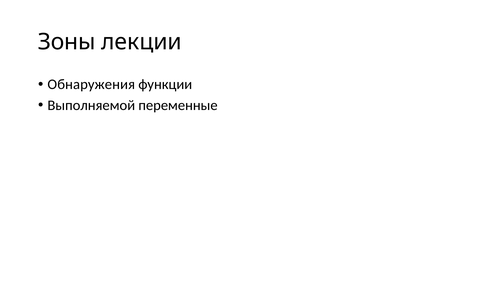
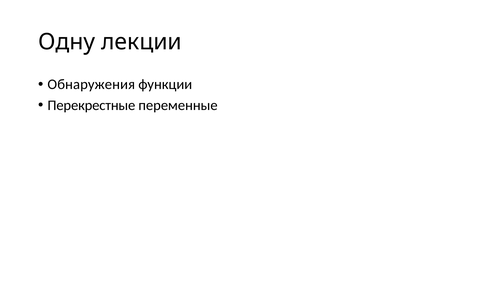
Зоны: Зоны -> Одну
Выполняемой: Выполняемой -> Перекрестные
